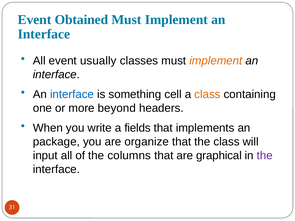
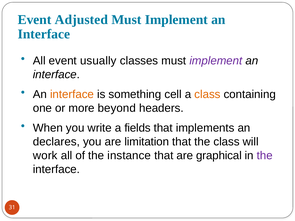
Obtained: Obtained -> Adjusted
implement at (216, 61) colour: orange -> purple
interface at (72, 94) colour: blue -> orange
package: package -> declares
organize: organize -> limitation
input: input -> work
columns: columns -> instance
